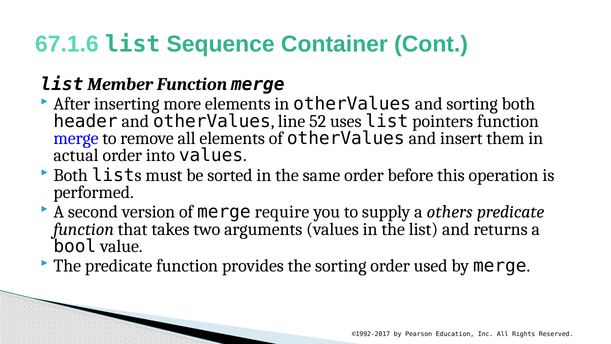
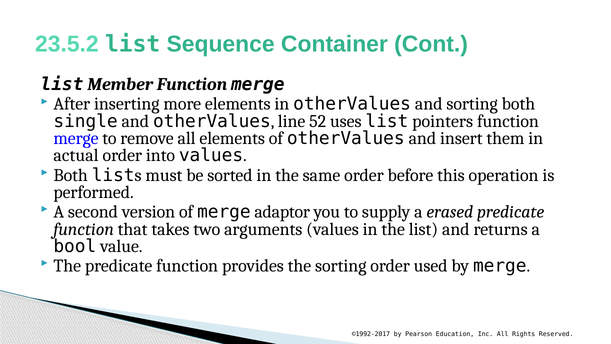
67.1.6: 67.1.6 -> 23.5.2
header: header -> single
require: require -> adaptor
others: others -> erased
